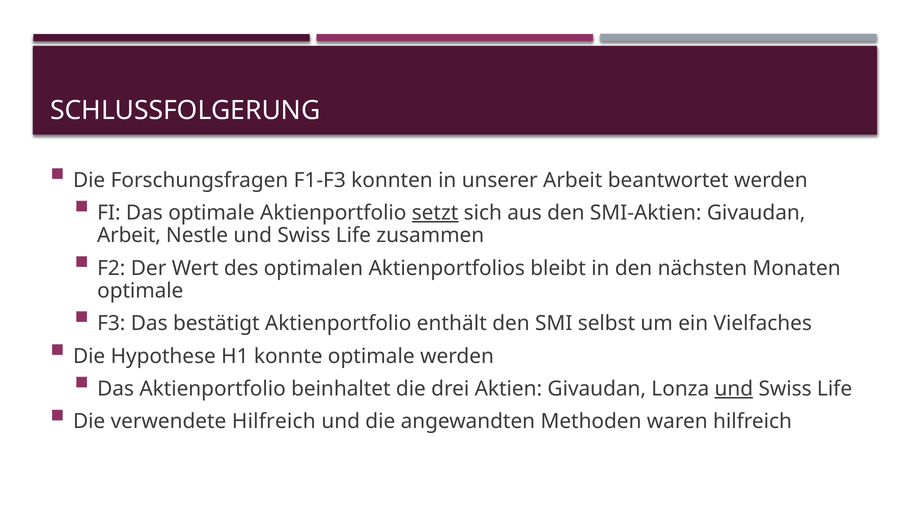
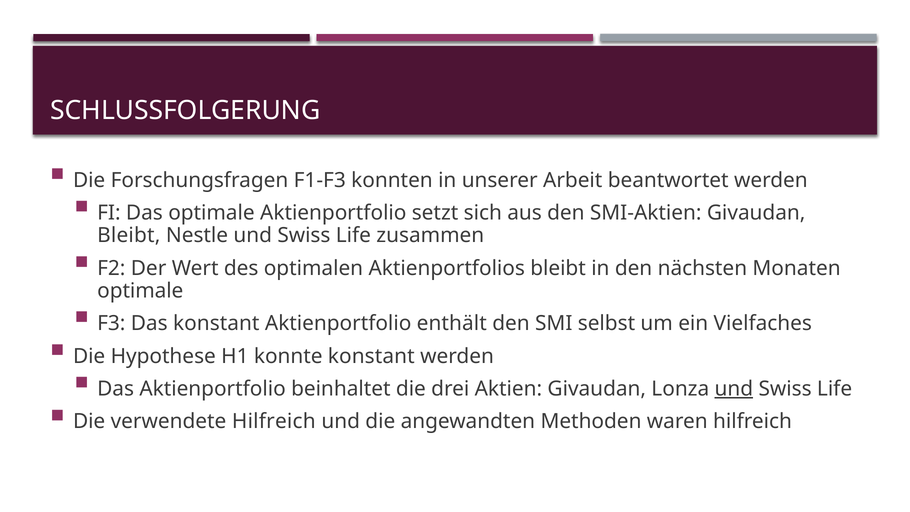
setzt underline: present -> none
Arbeit at (129, 235): Arbeit -> Bleibt
Das bestätigt: bestätigt -> konstant
konnte optimale: optimale -> konstant
